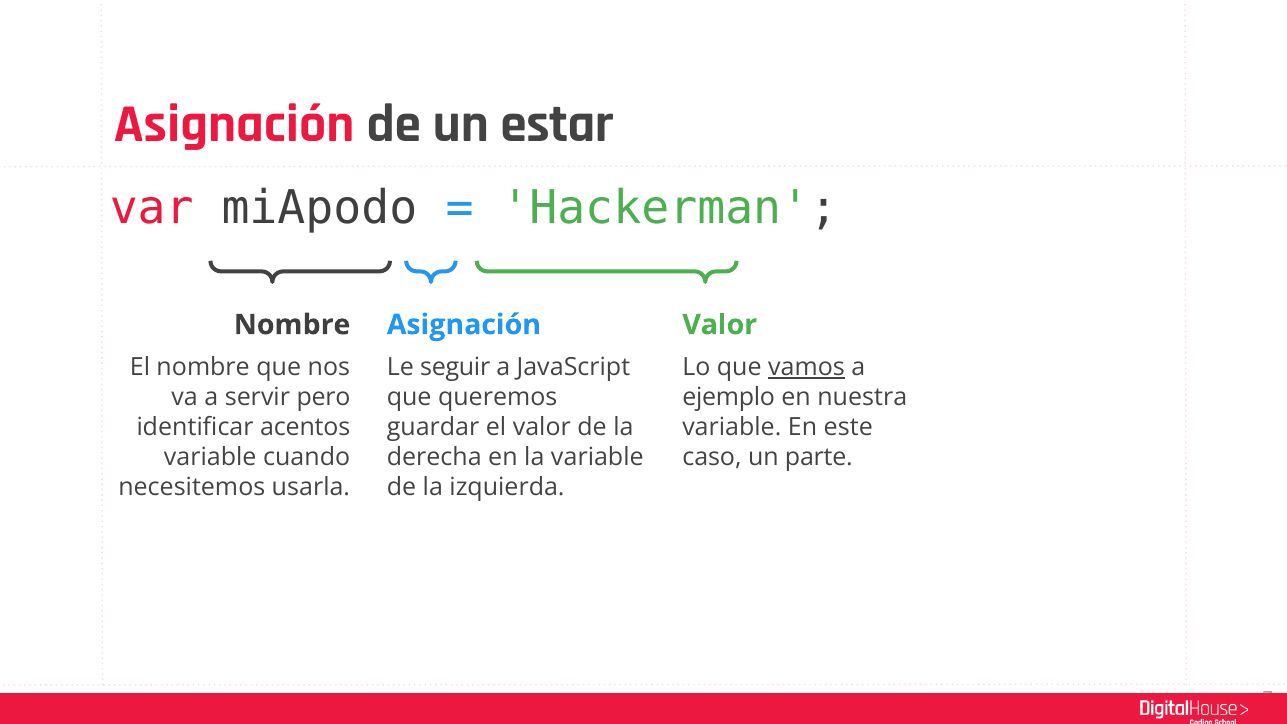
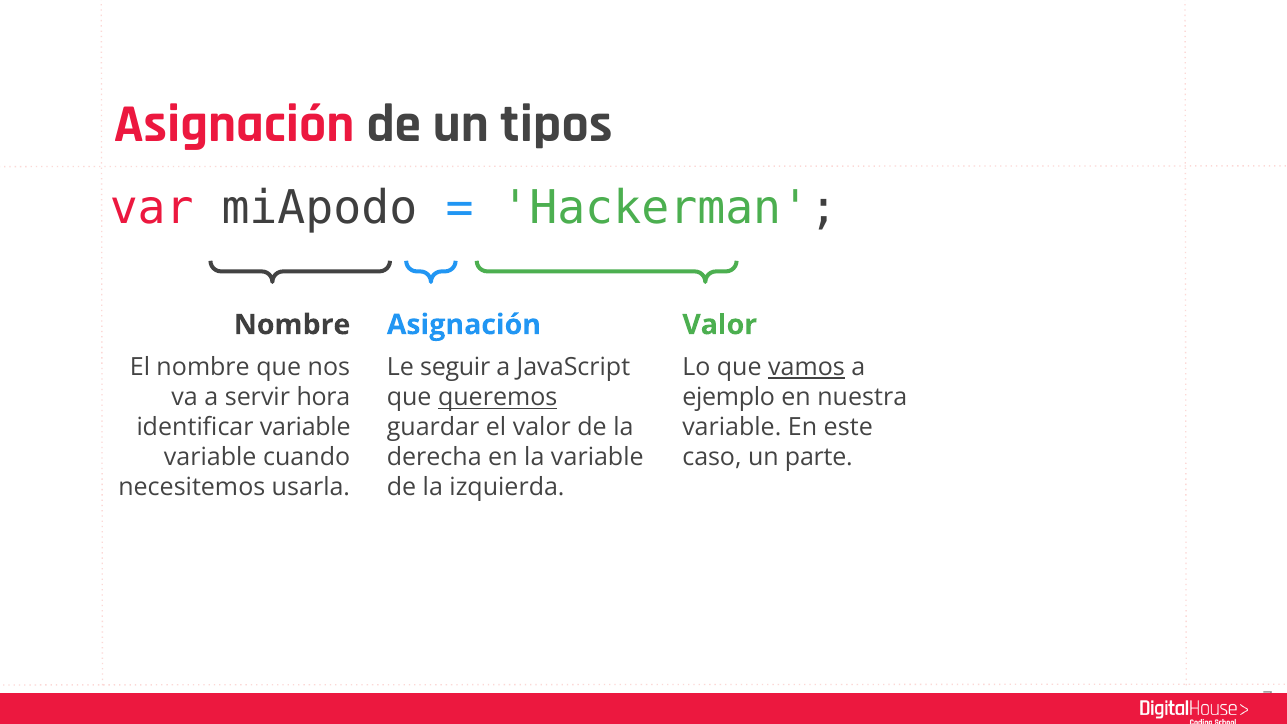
estar: estar -> tipos
pero: pero -> hora
queremos underline: none -> present
identificar acentos: acentos -> variable
